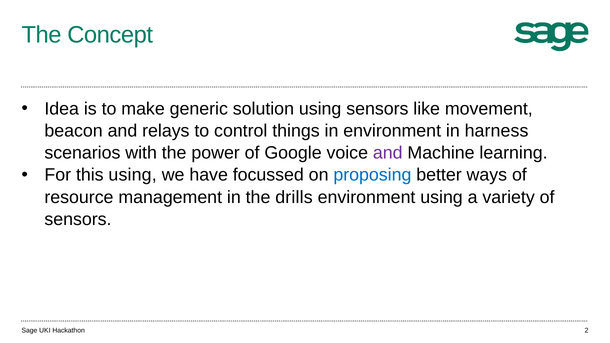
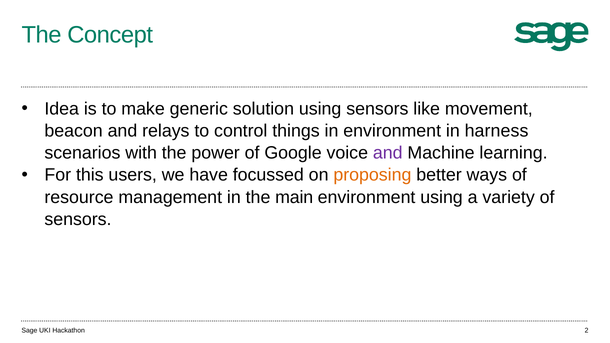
this using: using -> users
proposing colour: blue -> orange
drills: drills -> main
